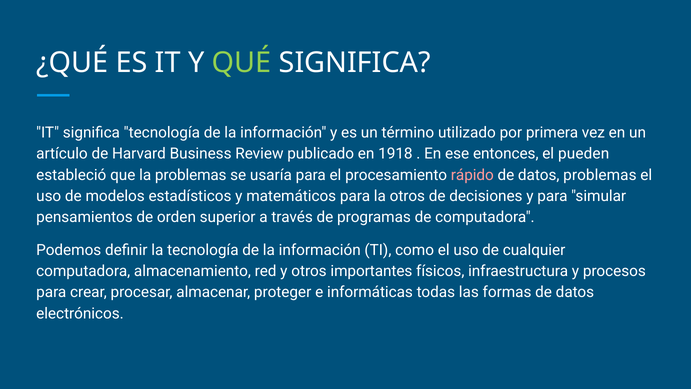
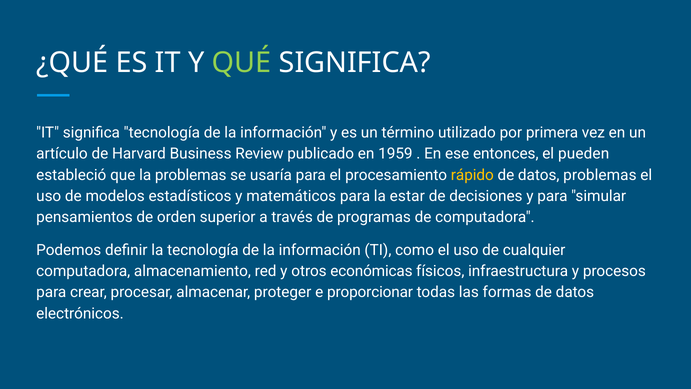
1918: 1918 -> 1959
rápido colour: pink -> yellow
la otros: otros -> estar
importantes: importantes -> económicas
informáticas: informáticas -> proporcionar
